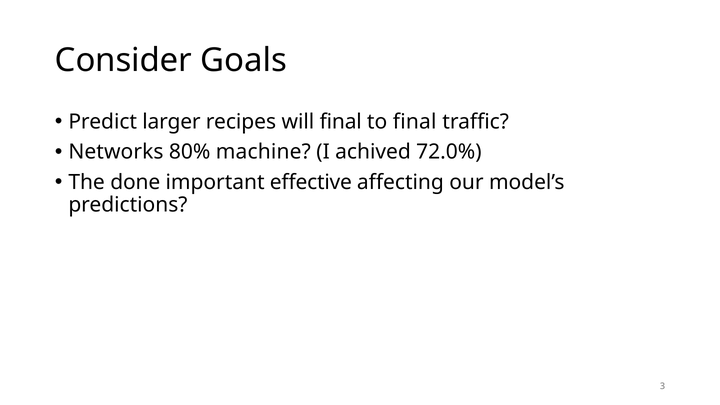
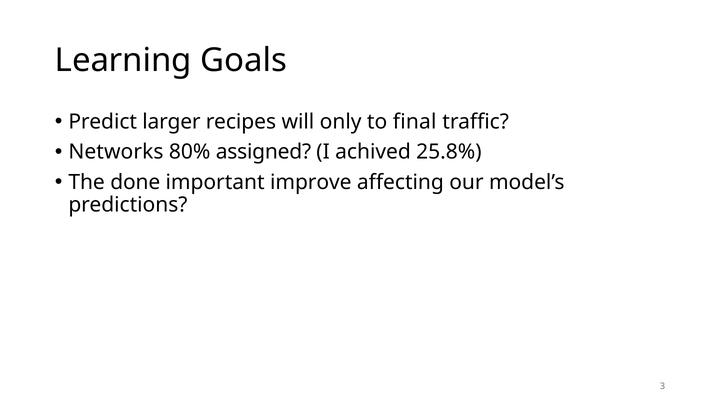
Consider: Consider -> Learning
will final: final -> only
machine: machine -> assigned
72.0%: 72.0% -> 25.8%
effective: effective -> improve
